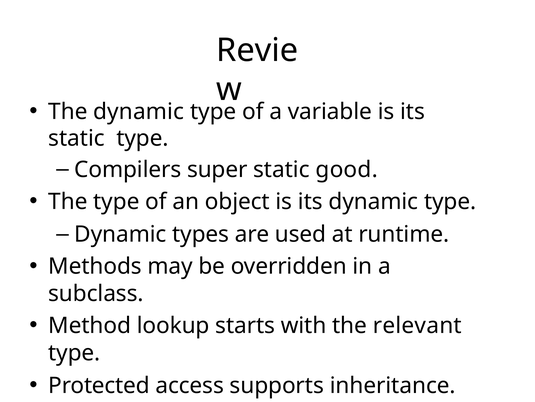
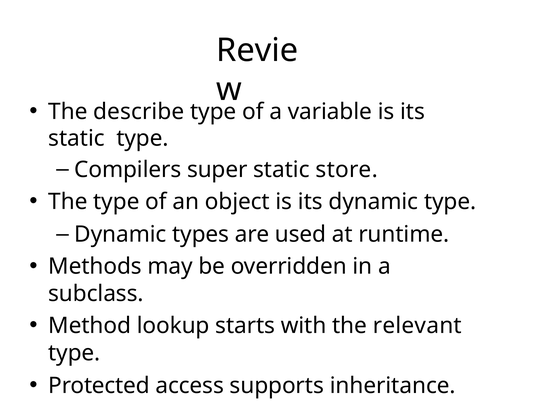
The dynamic: dynamic -> describe
good: good -> store
